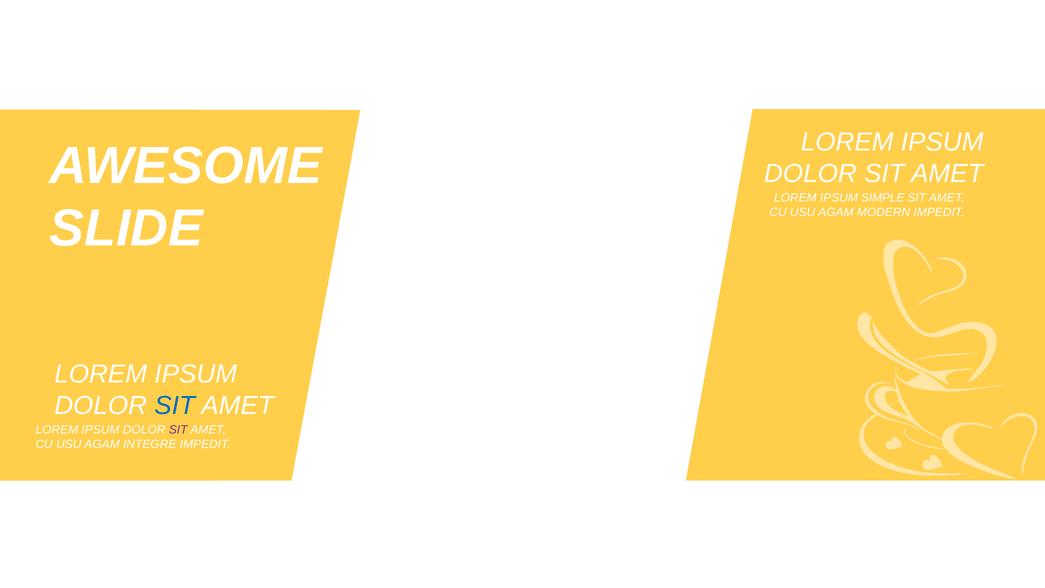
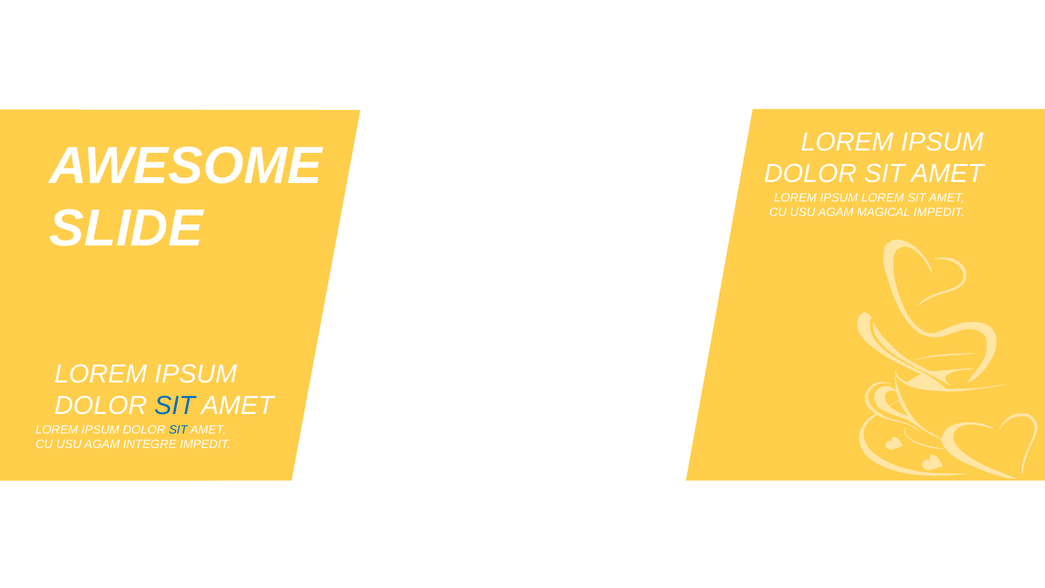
IPSUM SIMPLE: SIMPLE -> LOREM
MODERN: MODERN -> MAGICAL
SIT at (178, 430) colour: purple -> blue
